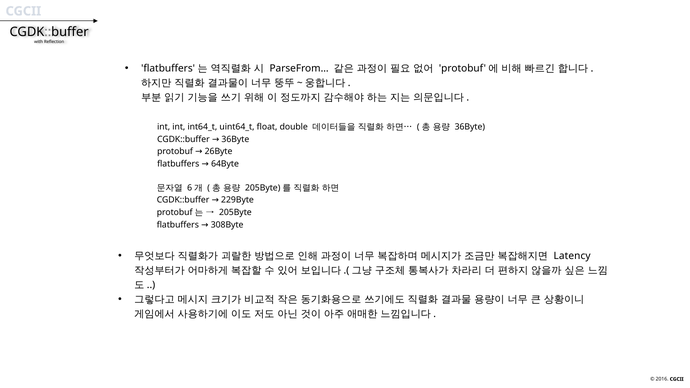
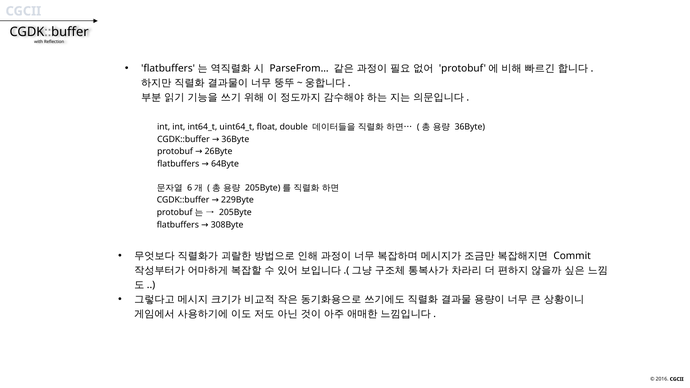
Latency: Latency -> Commit
